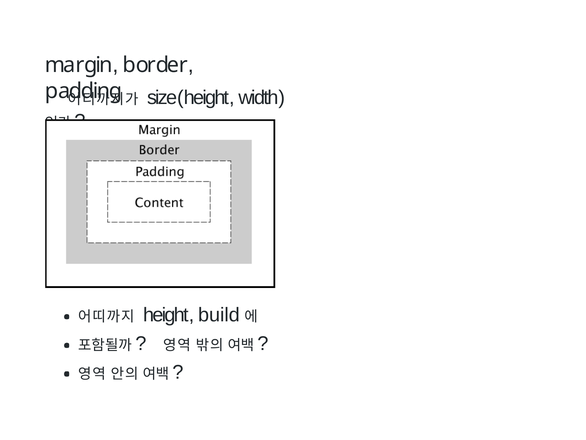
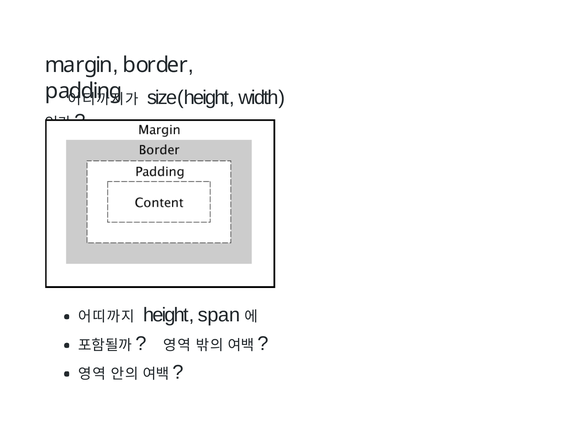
build: build -> span
